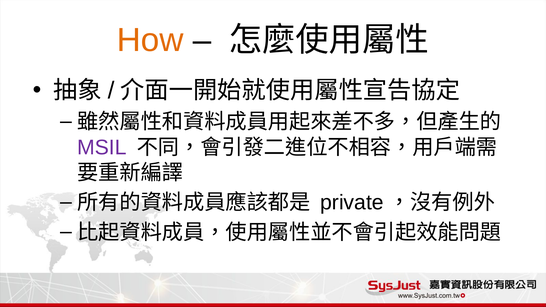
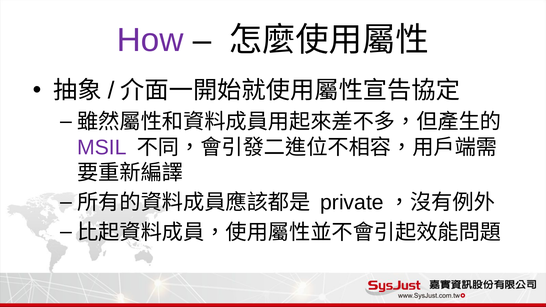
How colour: orange -> purple
